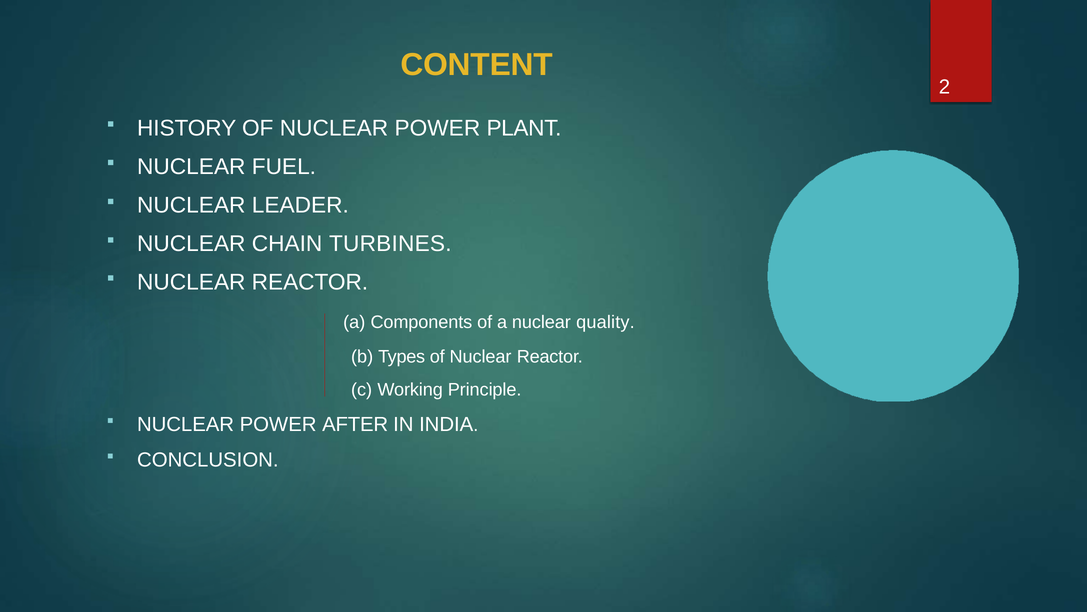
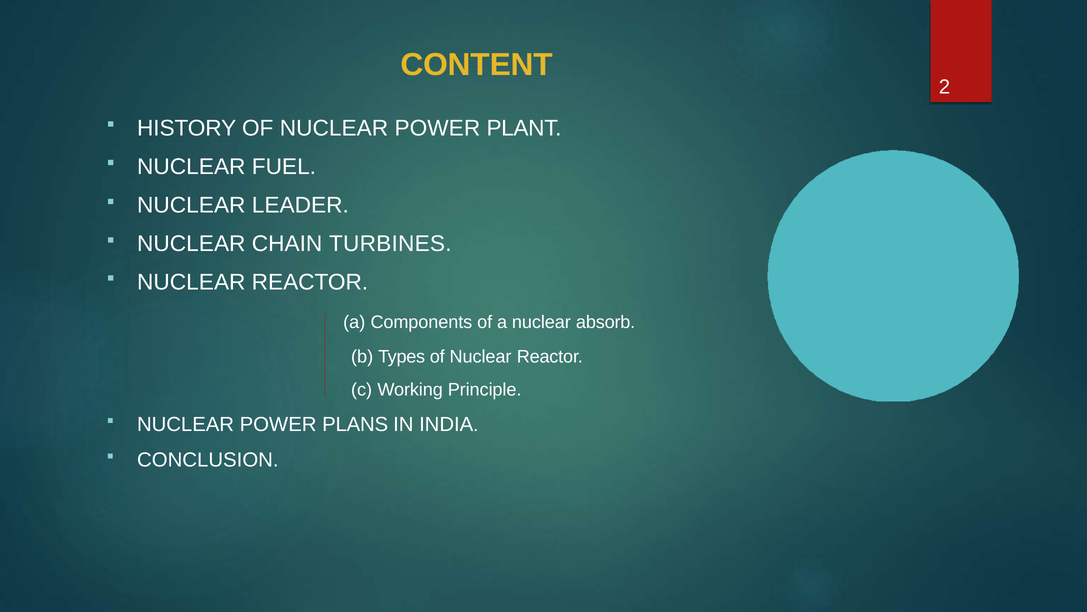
quality: quality -> absorb
AFTER: AFTER -> PLANS
